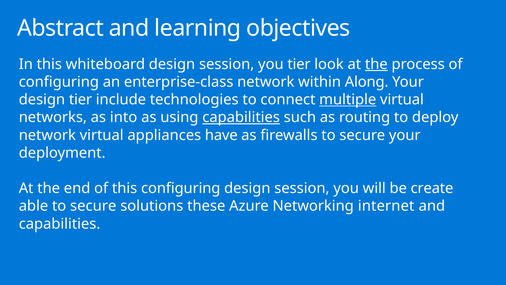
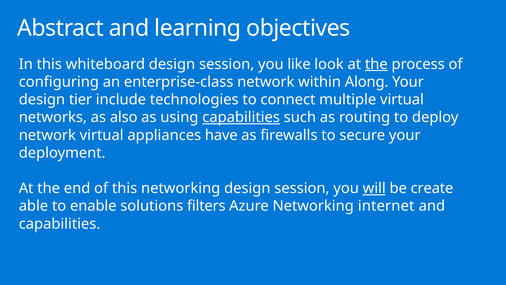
you tier: tier -> like
multiple underline: present -> none
into: into -> also
this configuring: configuring -> networking
will underline: none -> present
able to secure: secure -> enable
these: these -> filters
